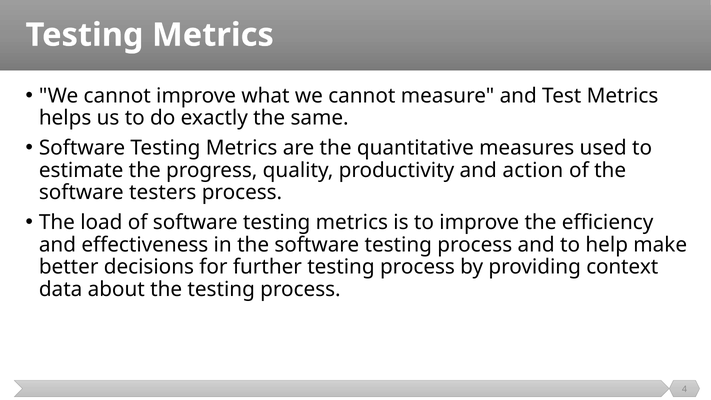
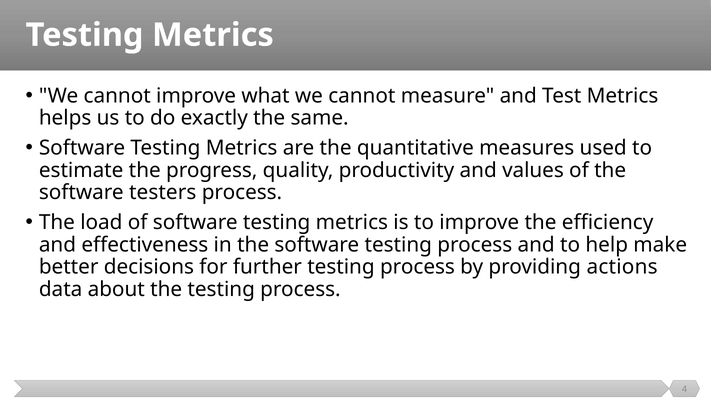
action: action -> values
context: context -> actions
